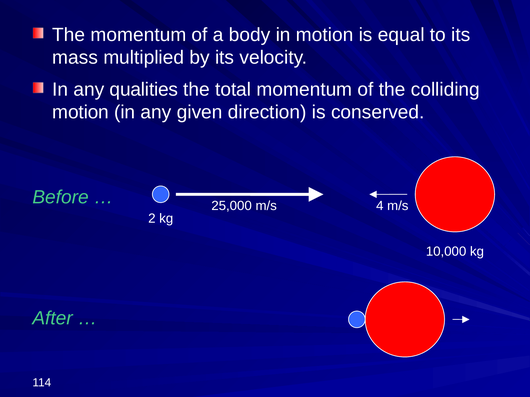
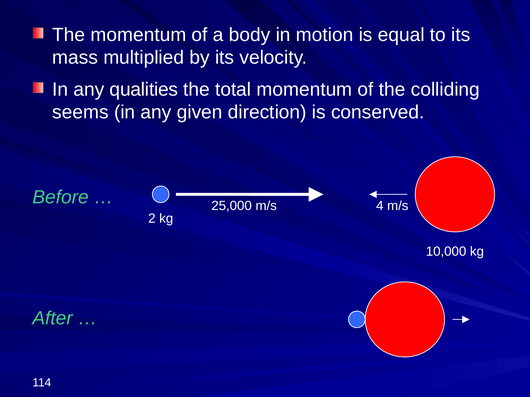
motion at (81, 112): motion -> seems
